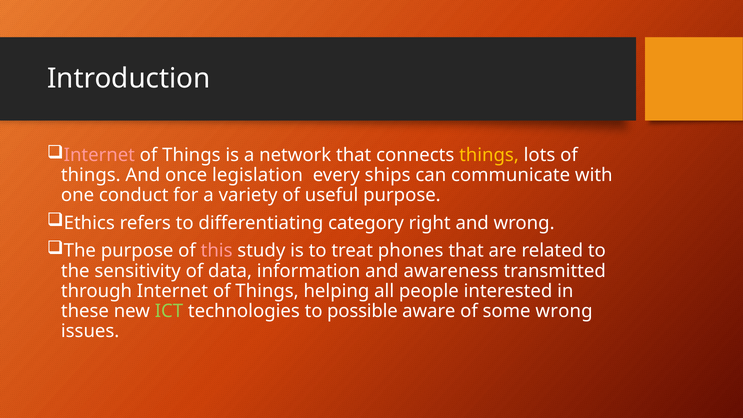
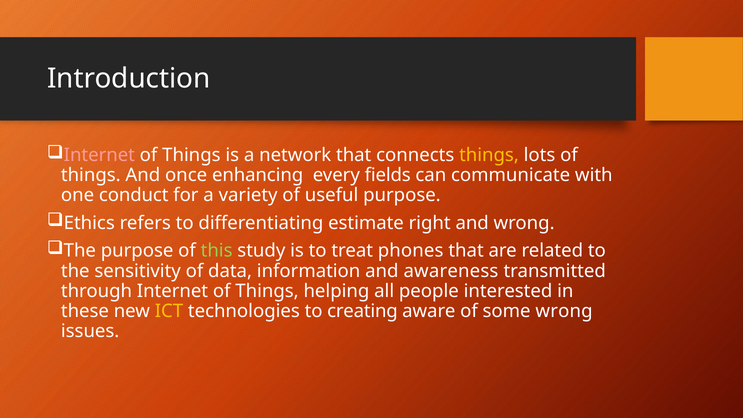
legislation: legislation -> enhancing
ships: ships -> fields
category: category -> estimate
this colour: pink -> light green
ICT colour: light green -> yellow
possible: possible -> creating
